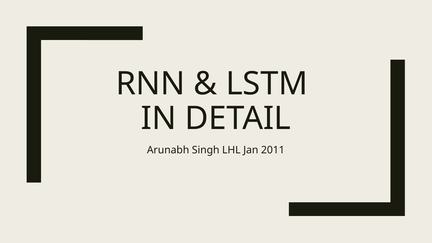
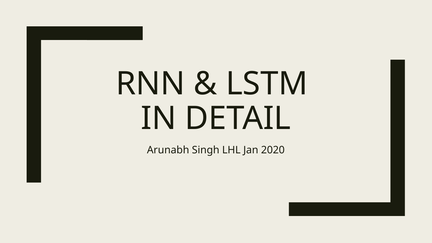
2011: 2011 -> 2020
